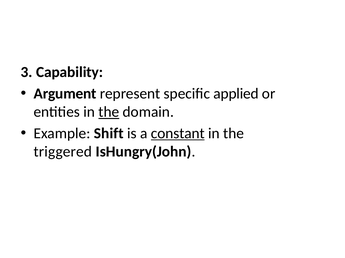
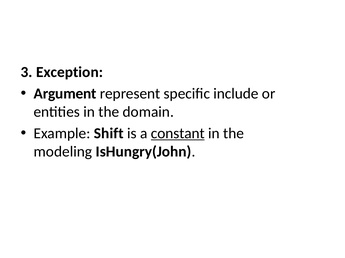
Capability: Capability -> Exception
applied: applied -> include
the at (109, 112) underline: present -> none
triggered: triggered -> modeling
